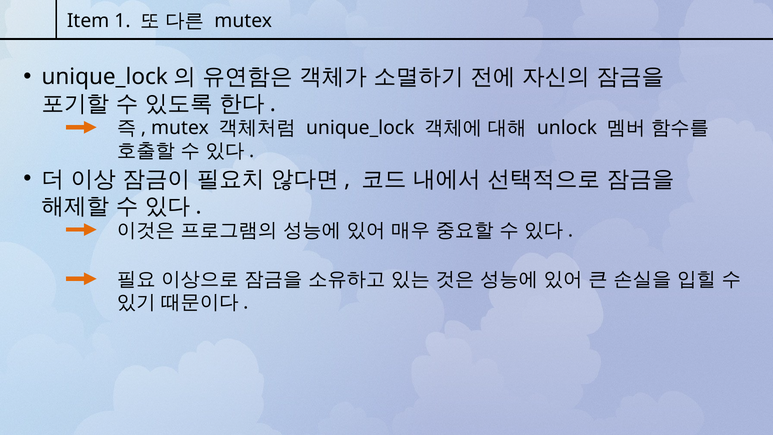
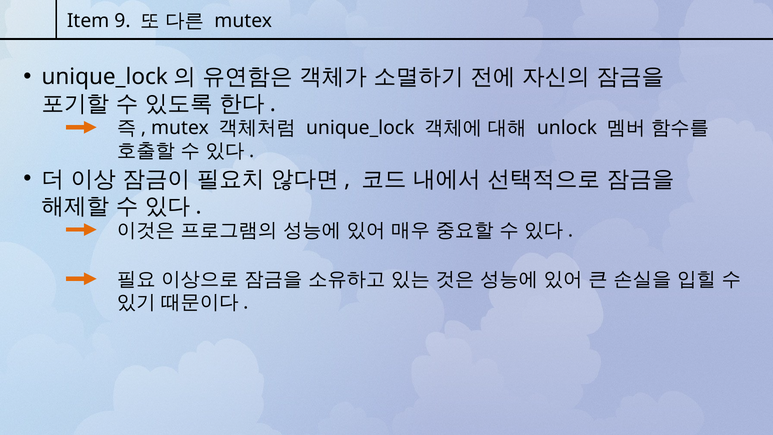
1: 1 -> 9
